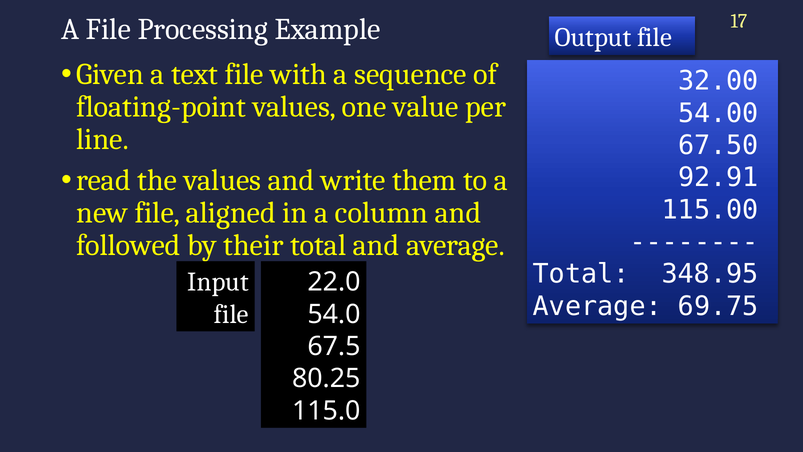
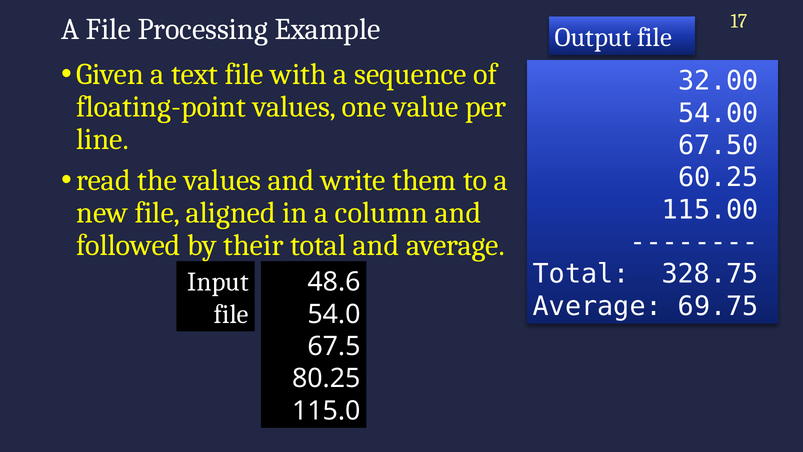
92.91: 92.91 -> 60.25
348.95: 348.95 -> 328.75
22.0: 22.0 -> 48.6
